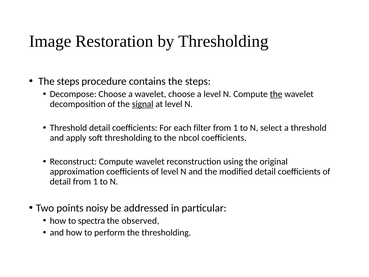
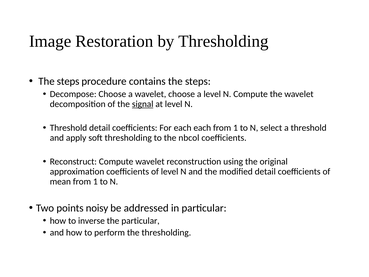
the at (276, 94) underline: present -> none
each filter: filter -> each
detail at (60, 181): detail -> mean
spectra: spectra -> inverse
the observed: observed -> particular
